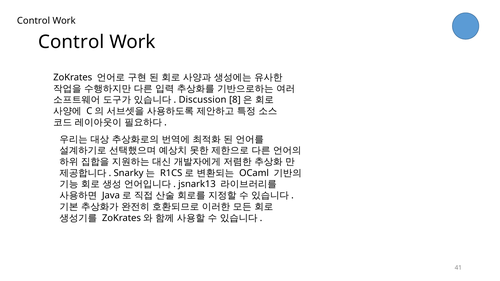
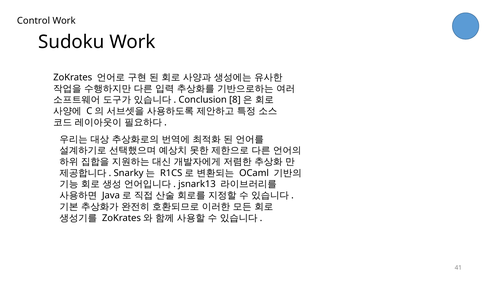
Control at (71, 42): Control -> Sudoku
Discussion: Discussion -> Conclusion
